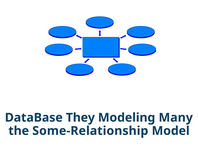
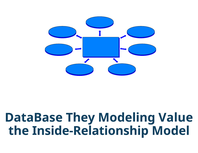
Many: Many -> Value
Some-Relationship: Some-Relationship -> Inside-Relationship
